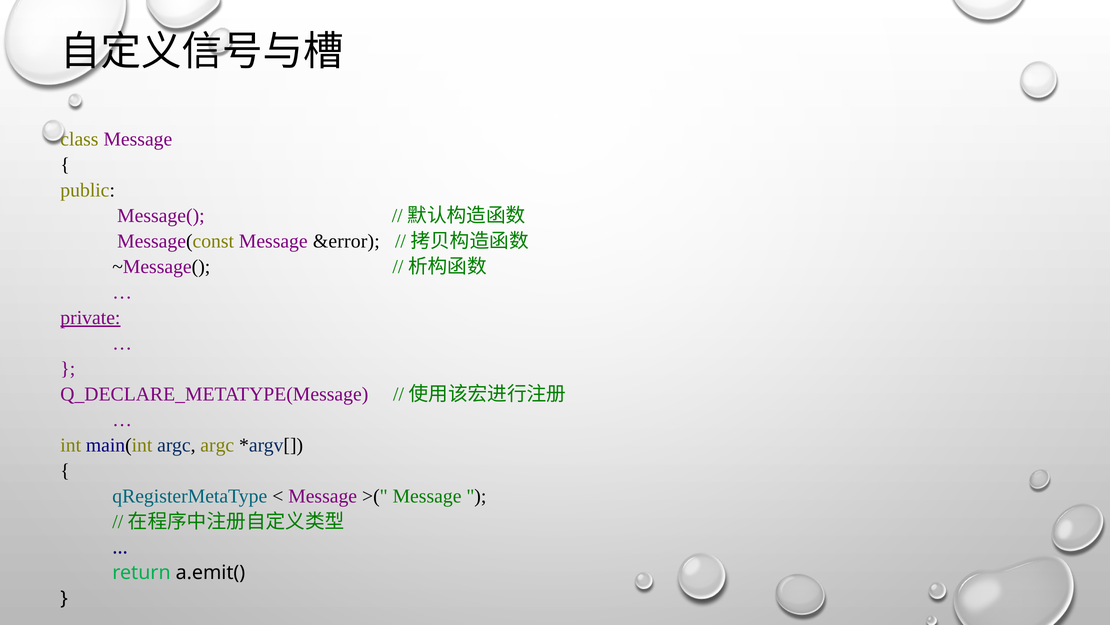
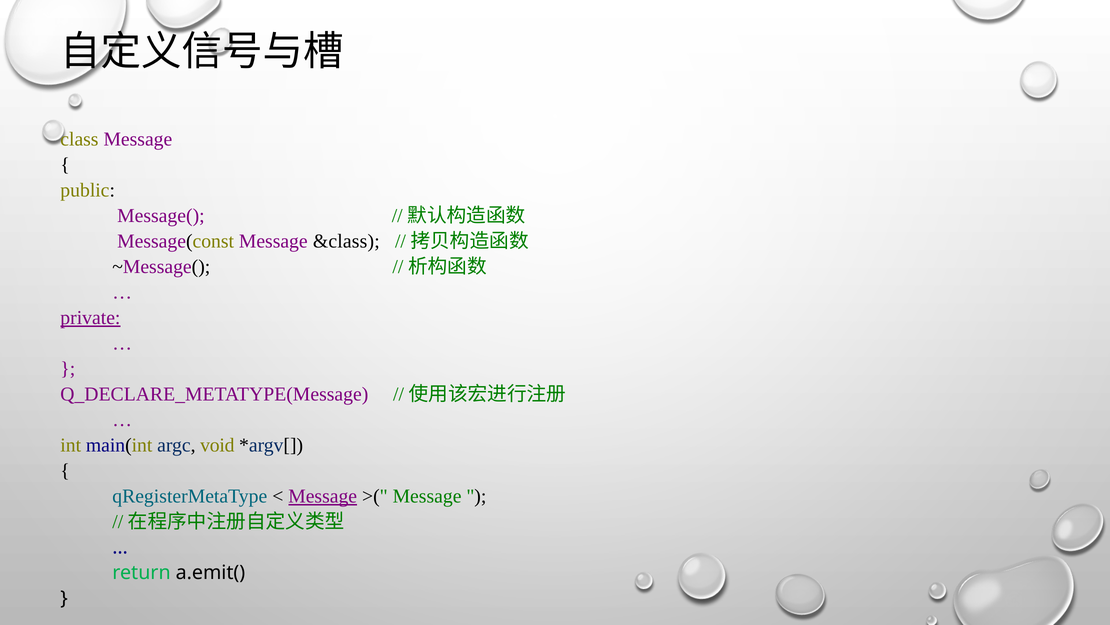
&error: &error -> &class
argc argc: argc -> void
Message at (323, 496) underline: none -> present
